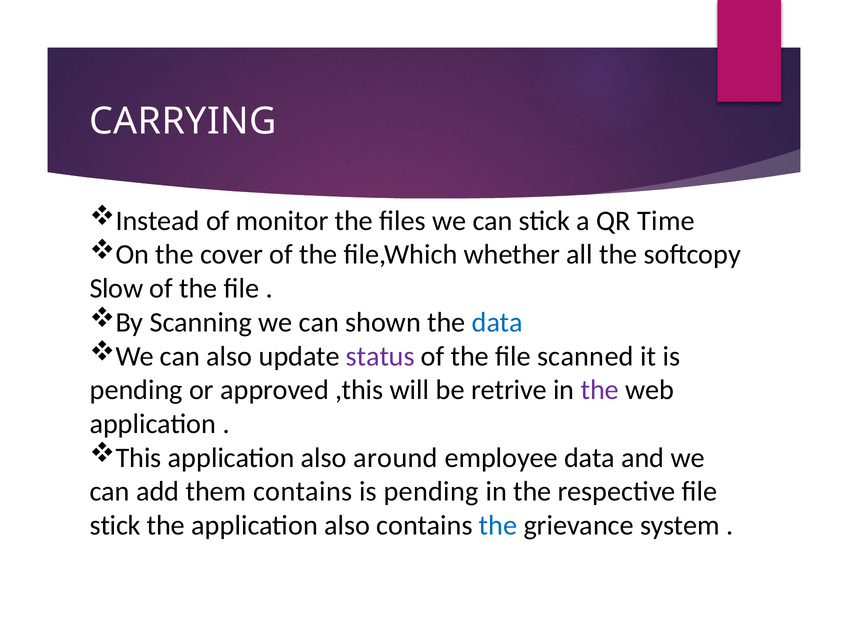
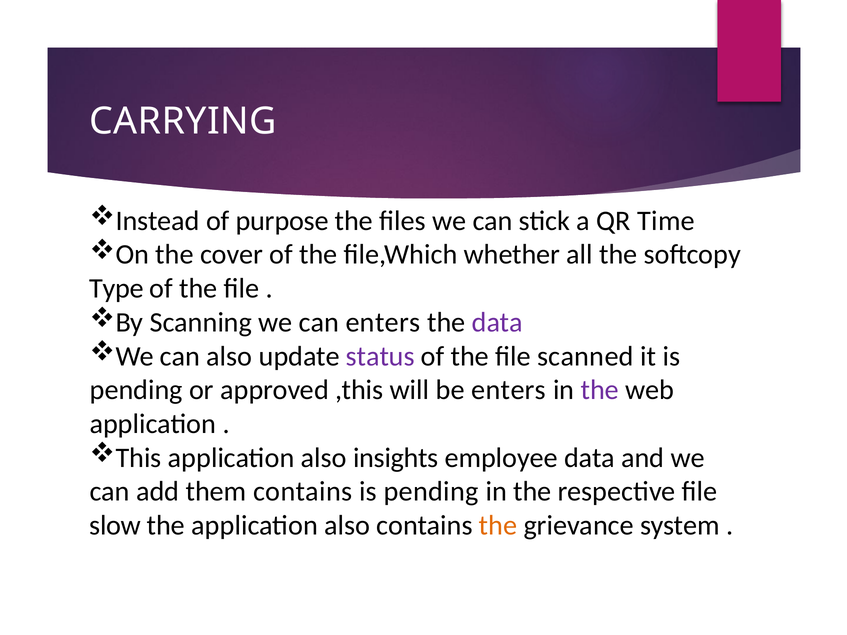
monitor: monitor -> purpose
Slow: Slow -> Type
can shown: shown -> enters
data at (497, 322) colour: blue -> purple
be retrive: retrive -> enters
around: around -> insights
stick at (115, 526): stick -> slow
the at (498, 526) colour: blue -> orange
